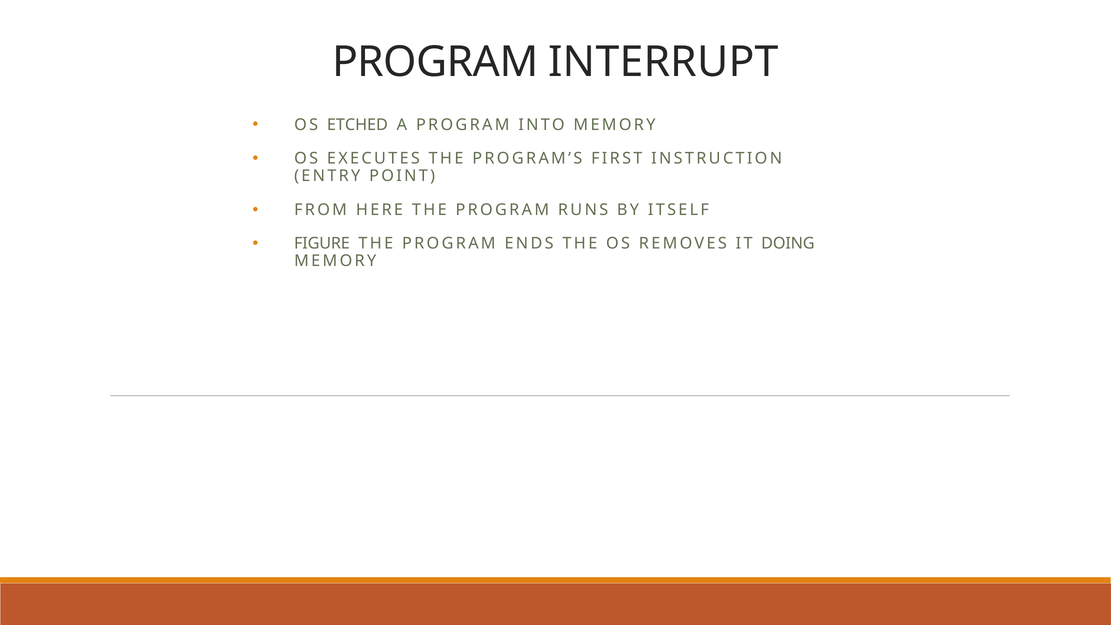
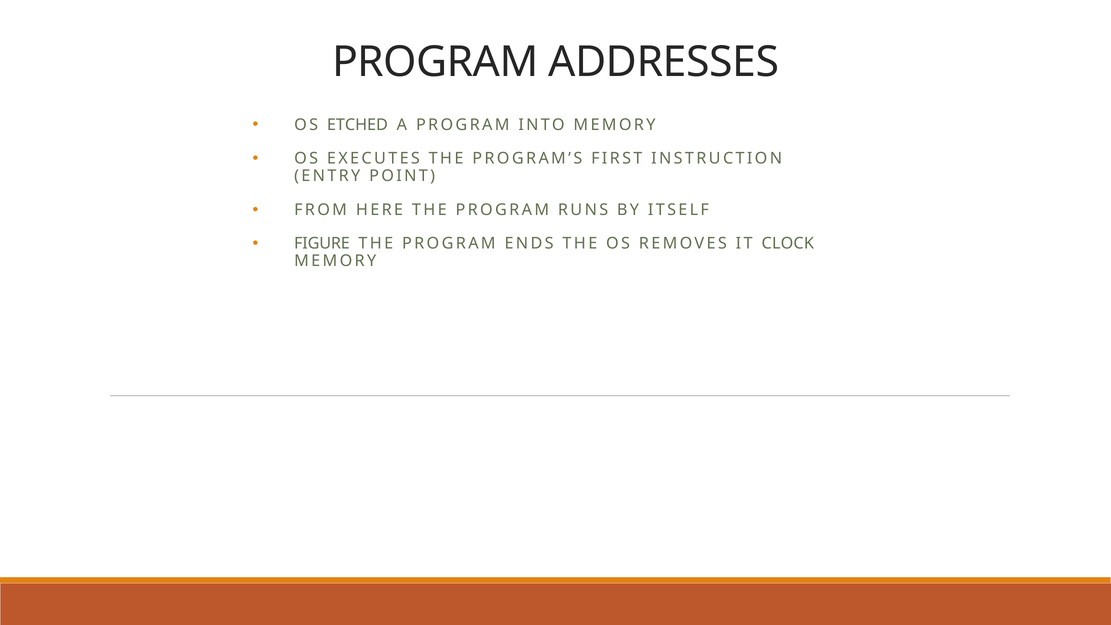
INTERRUPT: INTERRUPT -> ADDRESSES
DOING: DOING -> CLOCK
